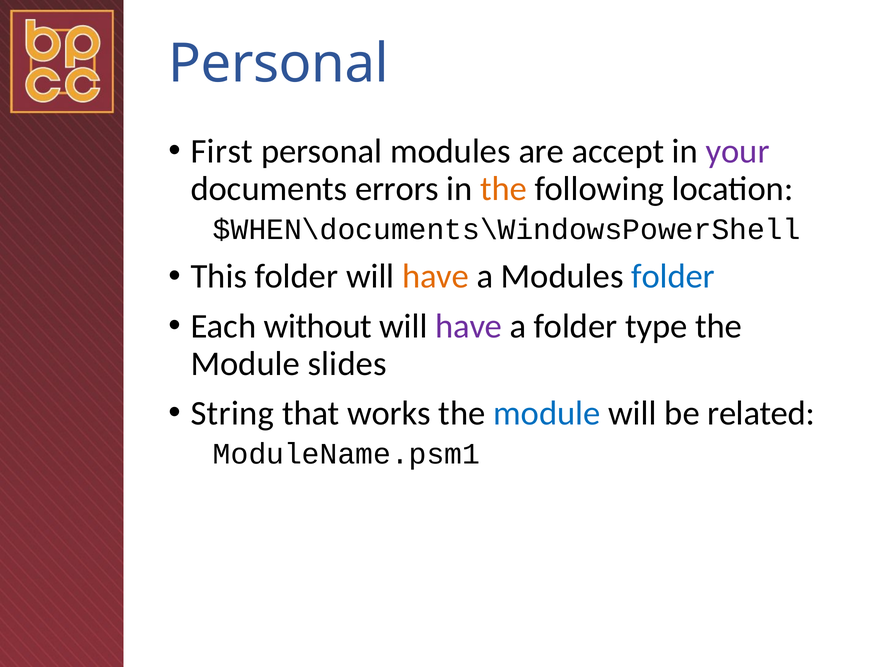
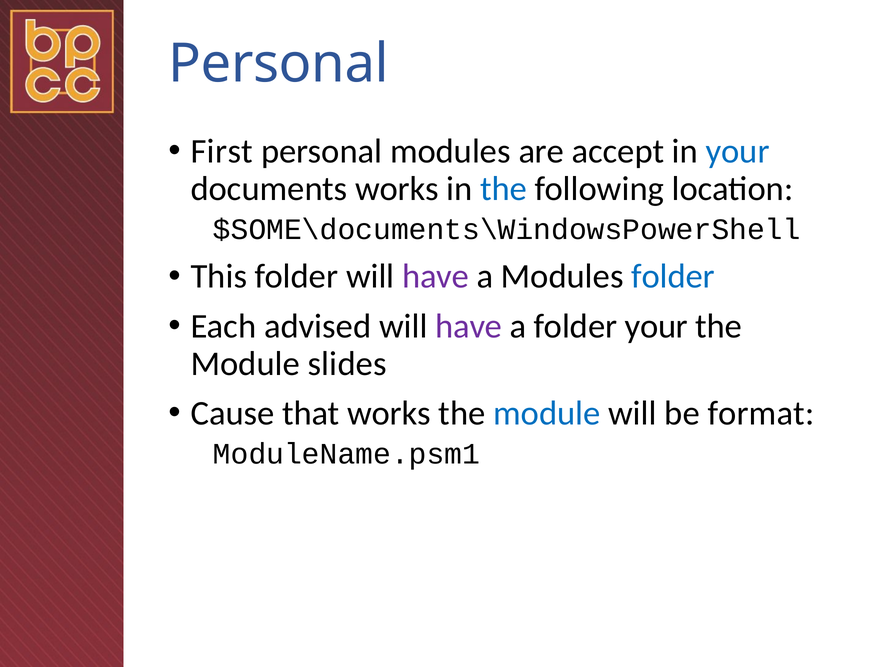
your at (738, 151) colour: purple -> blue
documents errors: errors -> works
the at (504, 189) colour: orange -> blue
$WHEN\documents\WindowsPowerShell: $WHEN\documents\WindowsPowerShell -> $SOME\documents\WindowsPowerShell
have at (436, 277) colour: orange -> purple
without: without -> advised
folder type: type -> your
String: String -> Cause
related: related -> format
